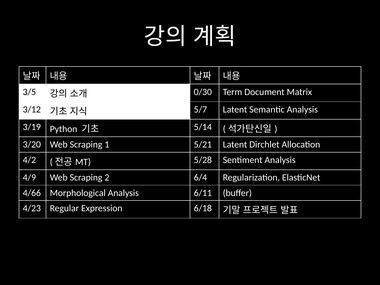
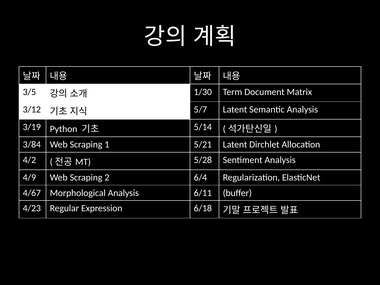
0/30: 0/30 -> 1/30
3/20: 3/20 -> 3/84
4/66: 4/66 -> 4/67
